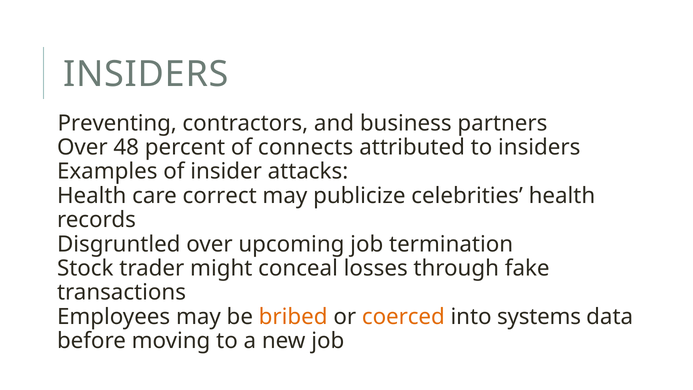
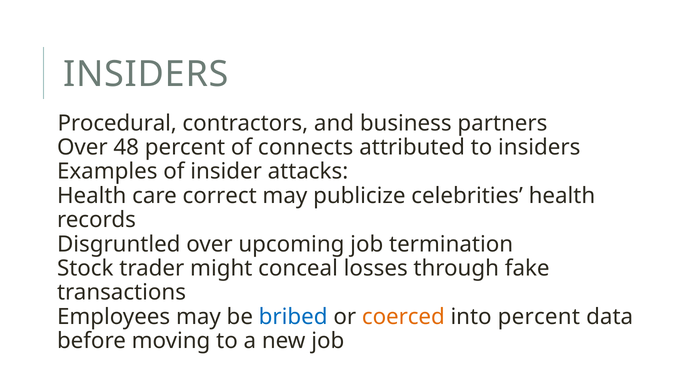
Preventing: Preventing -> Procedural
bribed colour: orange -> blue
into systems: systems -> percent
